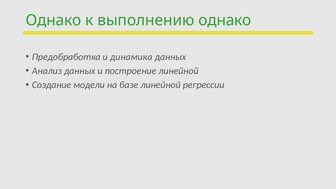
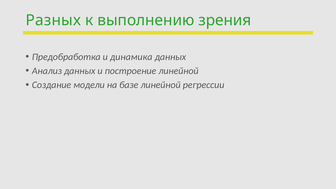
Однако at (53, 20): Однако -> Разных
выполнению однако: однако -> зрения
